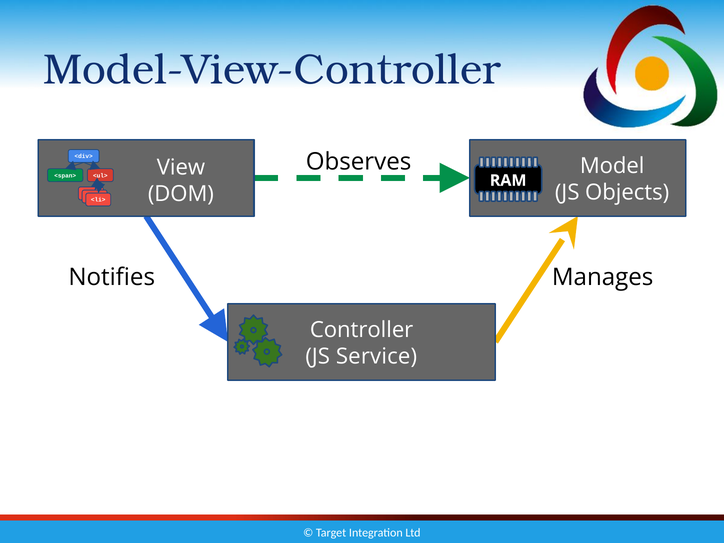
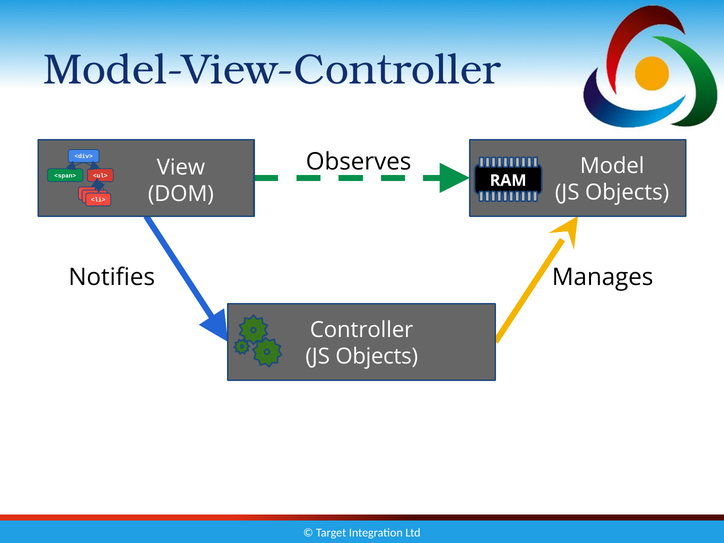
Service at (377, 357): Service -> Objects
